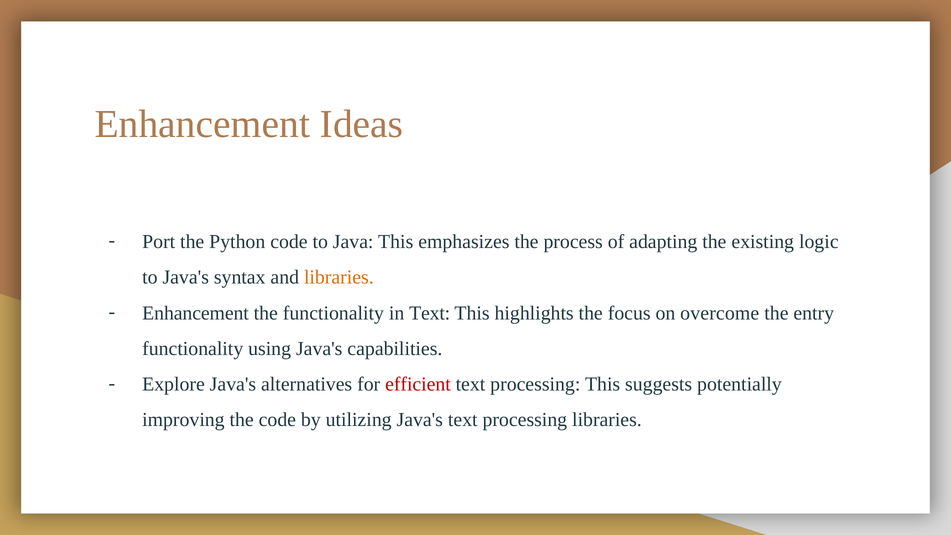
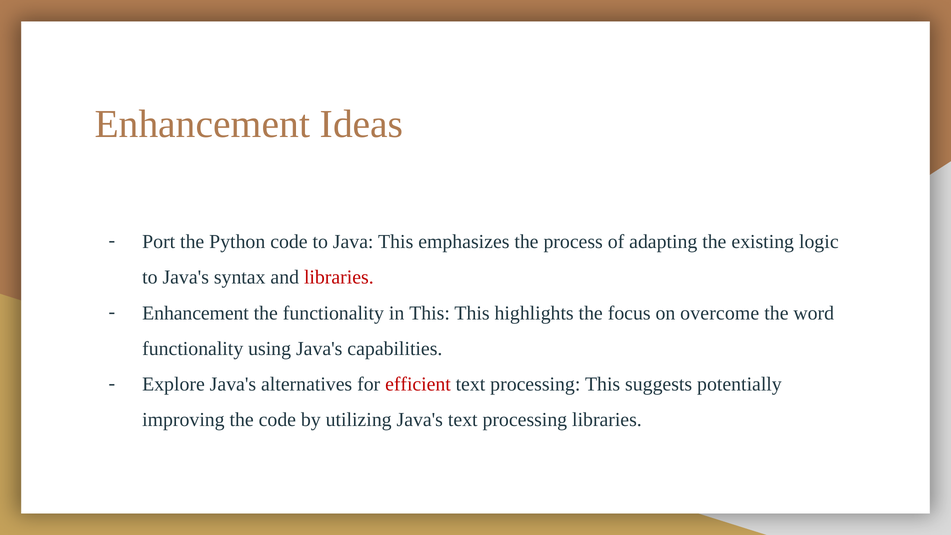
libraries at (339, 277) colour: orange -> red
in Text: Text -> This
entry: entry -> word
